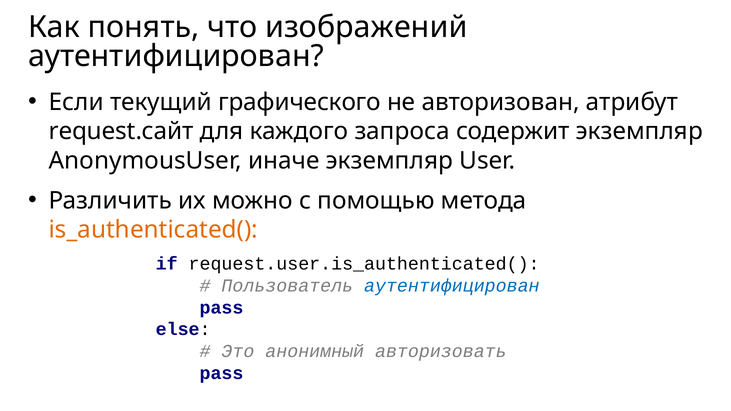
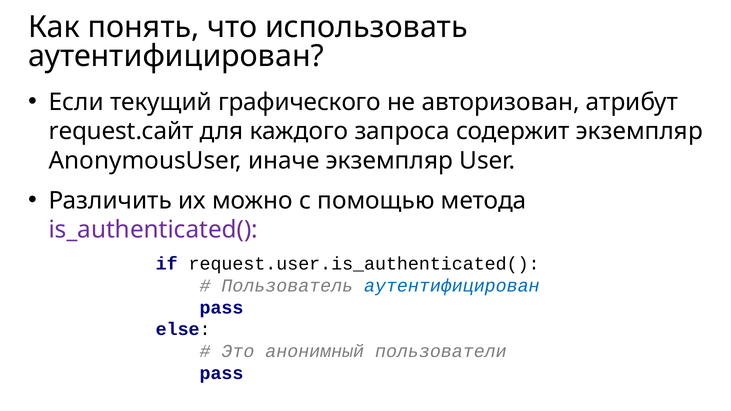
изображений: изображений -> использовать
is_authenticated( colour: orange -> purple
авторизовать: авторизовать -> пользователи
